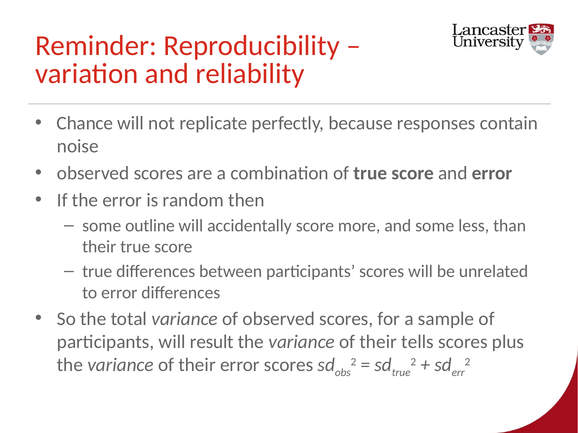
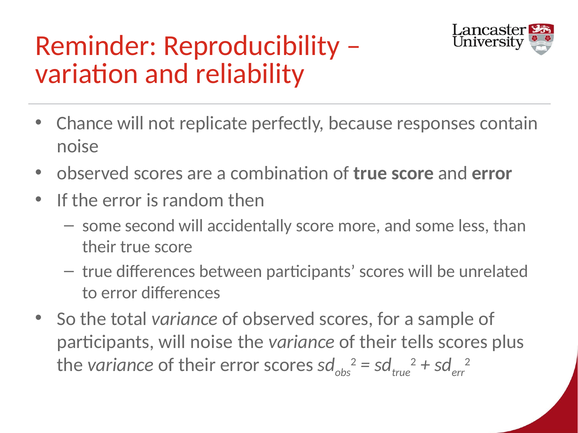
outline: outline -> second
will result: result -> noise
